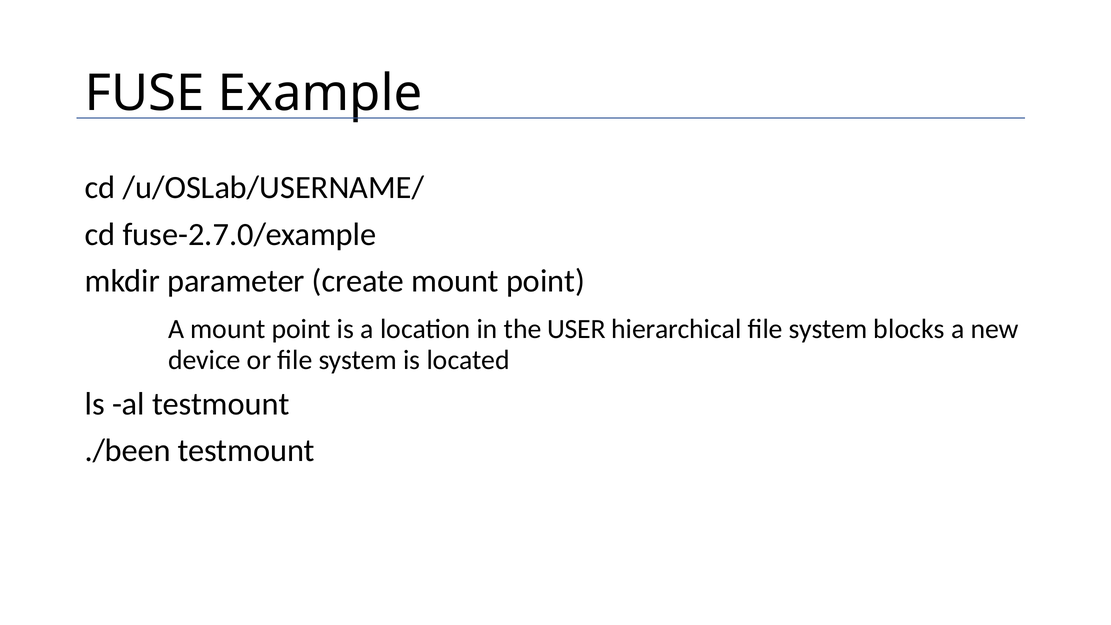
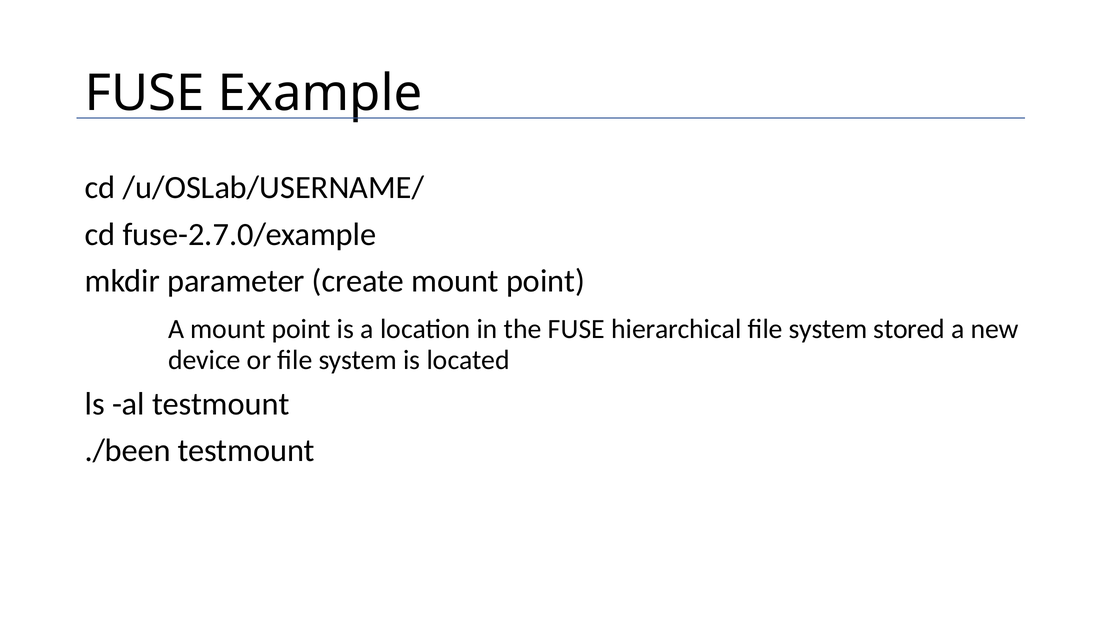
the USER: USER -> FUSE
blocks: blocks -> stored
